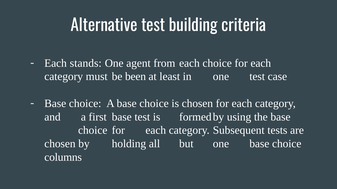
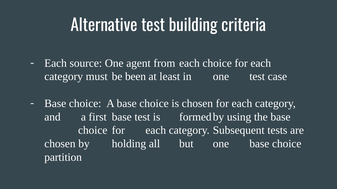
stands: stands -> source
columns: columns -> partition
